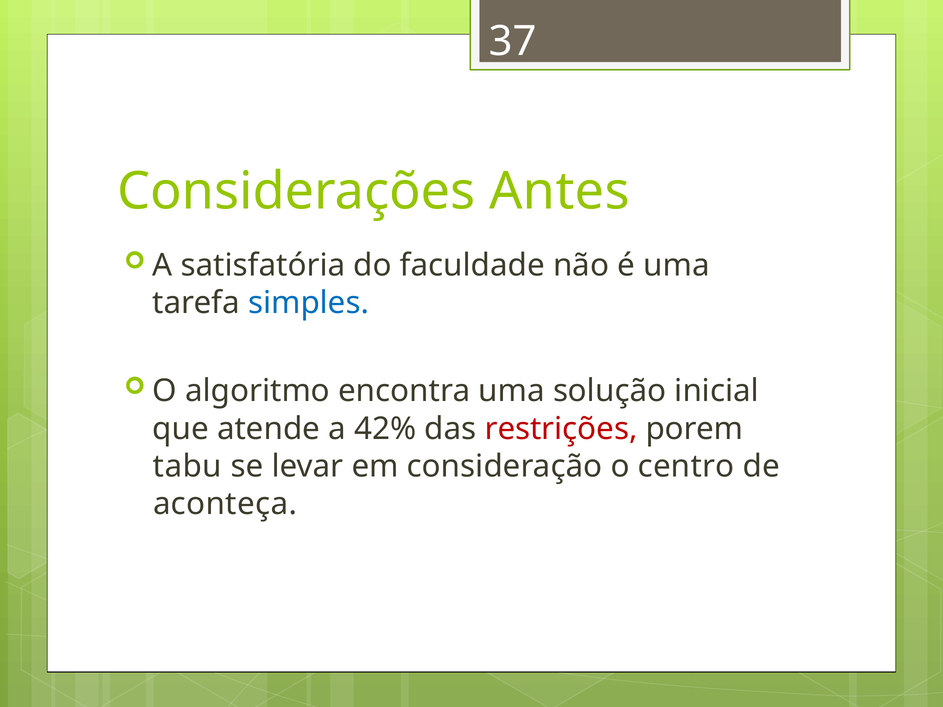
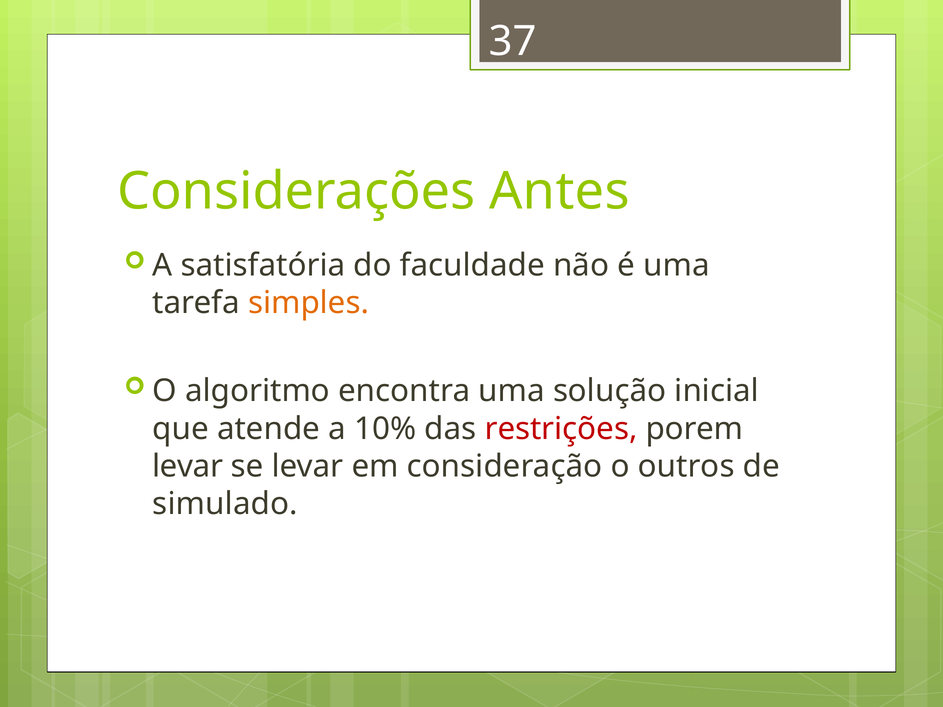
simples colour: blue -> orange
42%: 42% -> 10%
tabu at (187, 467): tabu -> levar
centro: centro -> outros
aconteça: aconteça -> simulado
